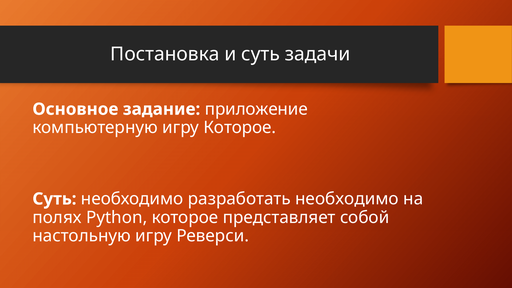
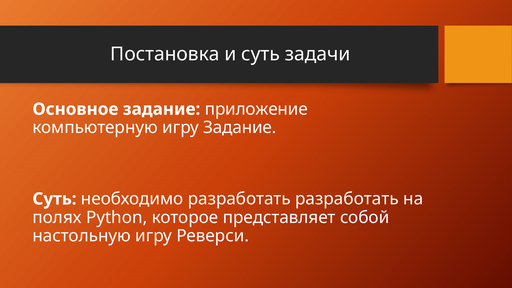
игру Которое: Которое -> Задание
разработать необходимо: необходимо -> разработать
